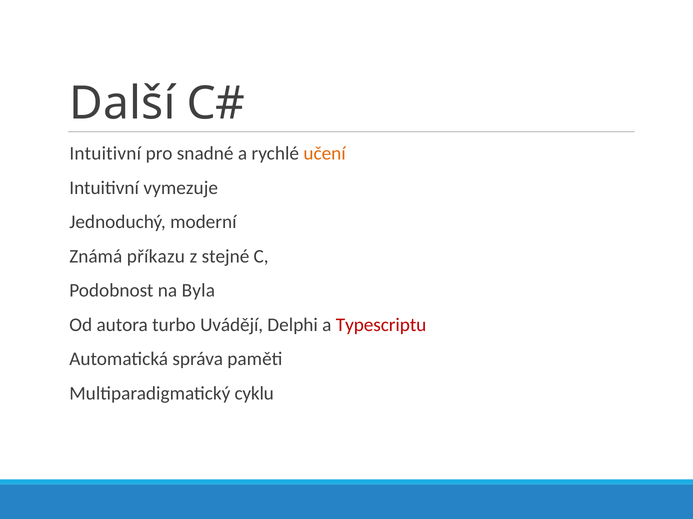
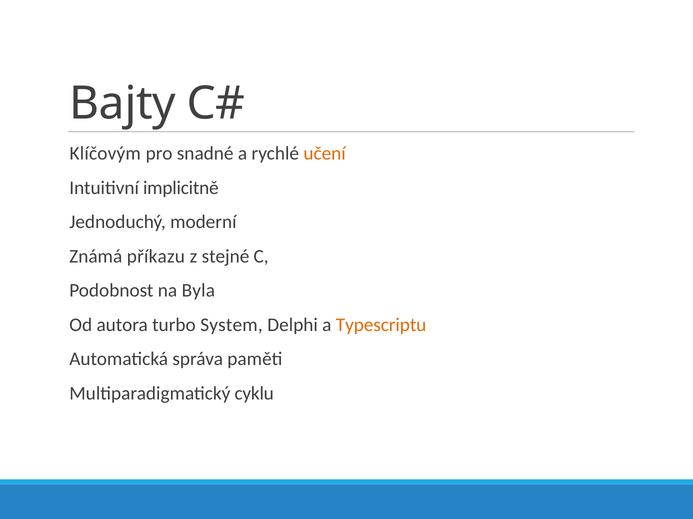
Další: Další -> Bajty
Intuitivní at (105, 154): Intuitivní -> Klíčovým
vymezuje: vymezuje -> implicitně
Uvádějí: Uvádějí -> System
Typescriptu colour: red -> orange
